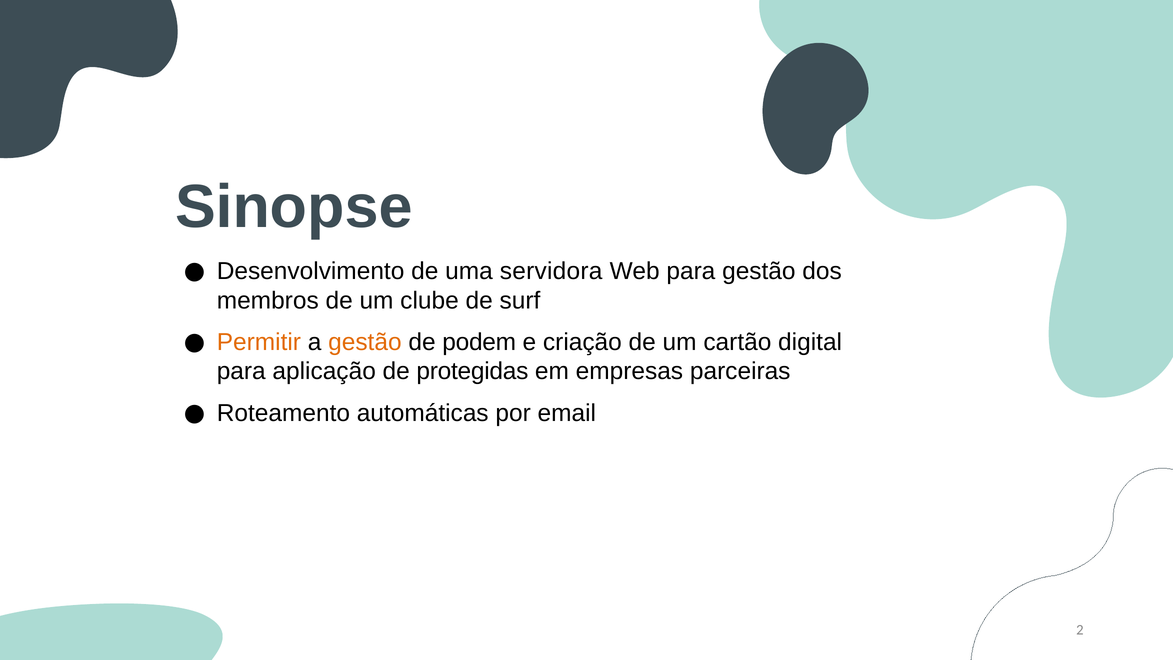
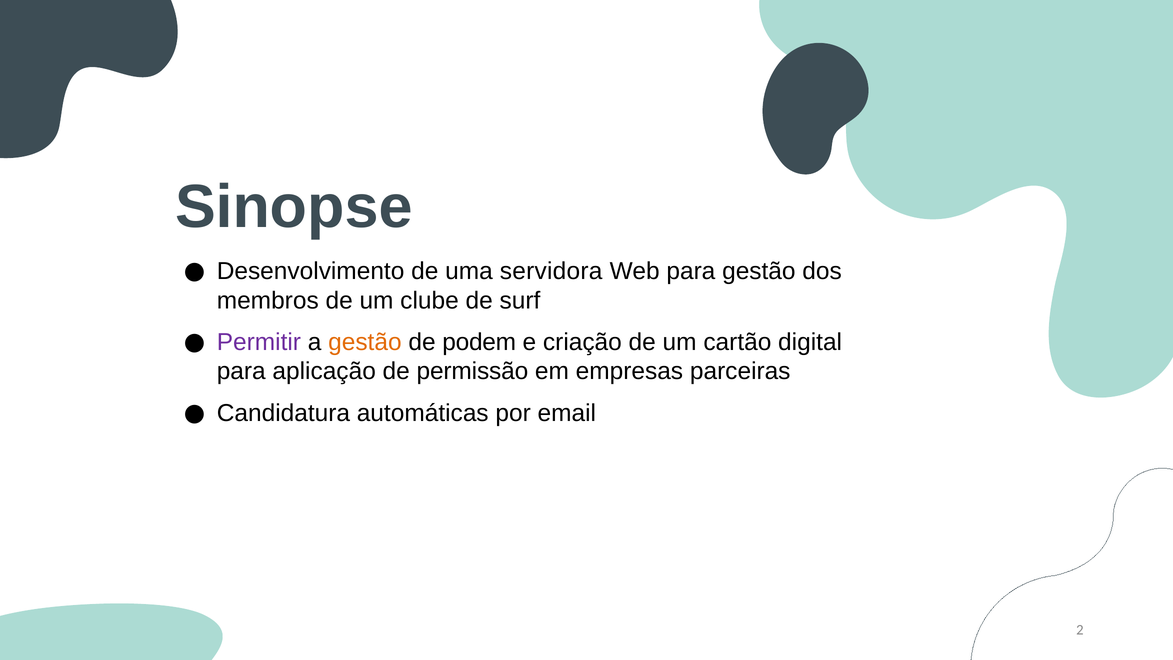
Permitir colour: orange -> purple
protegidas: protegidas -> permissão
Roteamento: Roteamento -> Candidatura
